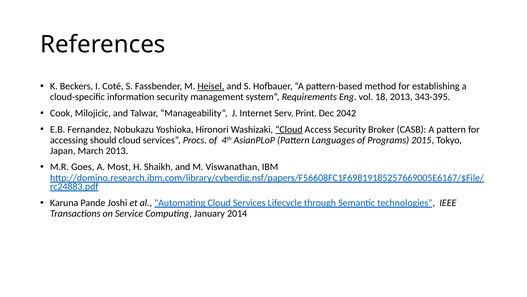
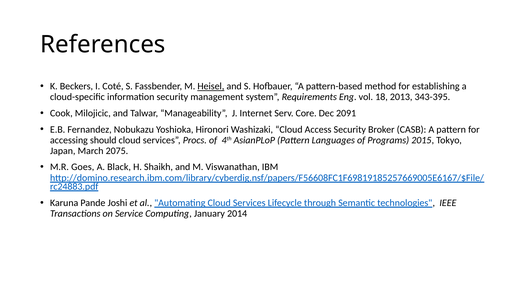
Print: Print -> Core
2042: 2042 -> 2091
Cloud at (289, 129) underline: present -> none
March 2013: 2013 -> 2075
Most: Most -> Black
